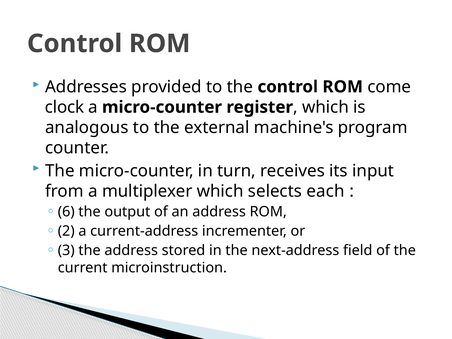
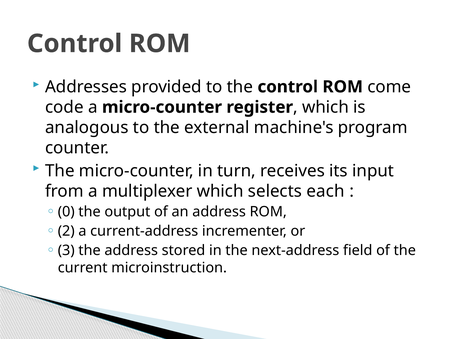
clock: clock -> code
6: 6 -> 0
